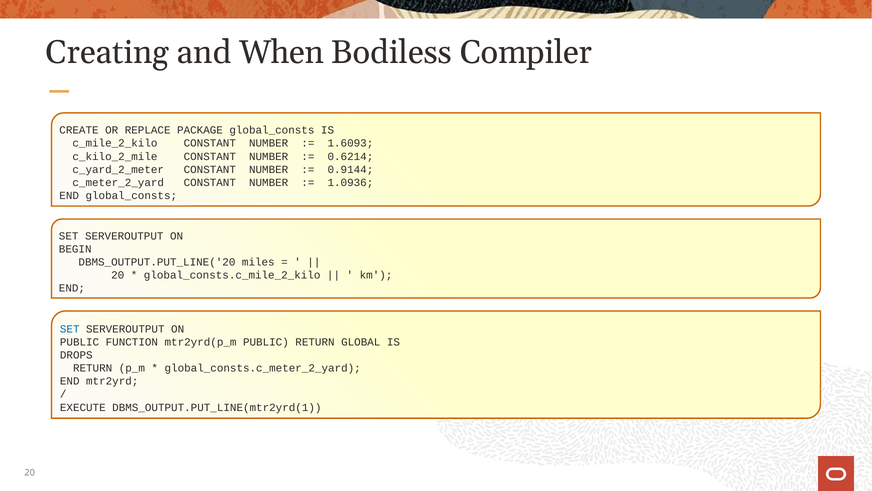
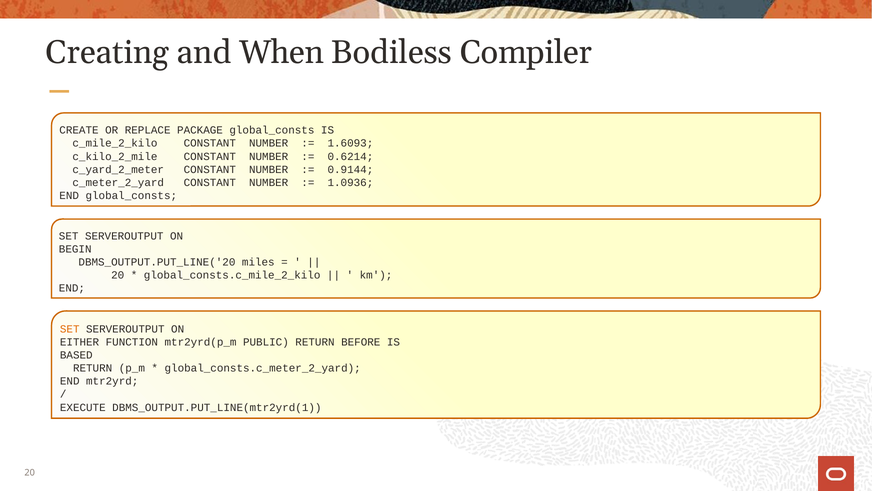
SET at (70, 329) colour: blue -> orange
PUBLIC at (80, 342): PUBLIC -> EITHER
GLOBAL: GLOBAL -> BEFORE
DROPS: DROPS -> BASED
